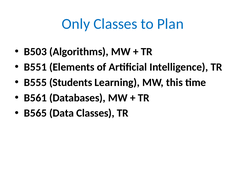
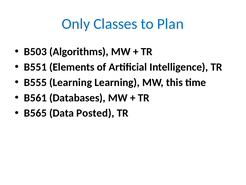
B555 Students: Students -> Learning
Data Classes: Classes -> Posted
